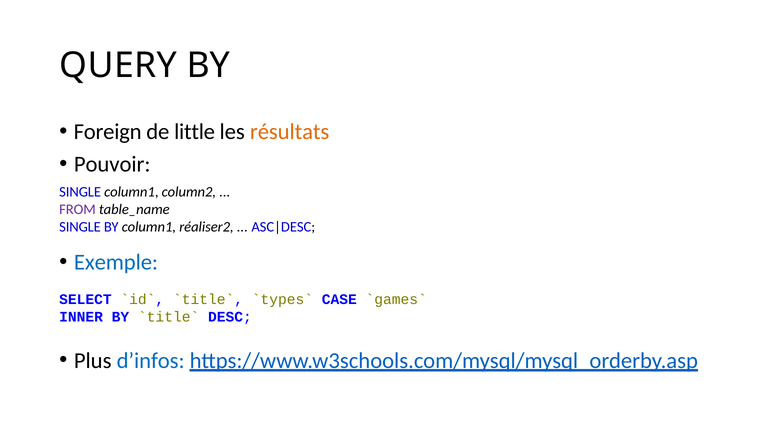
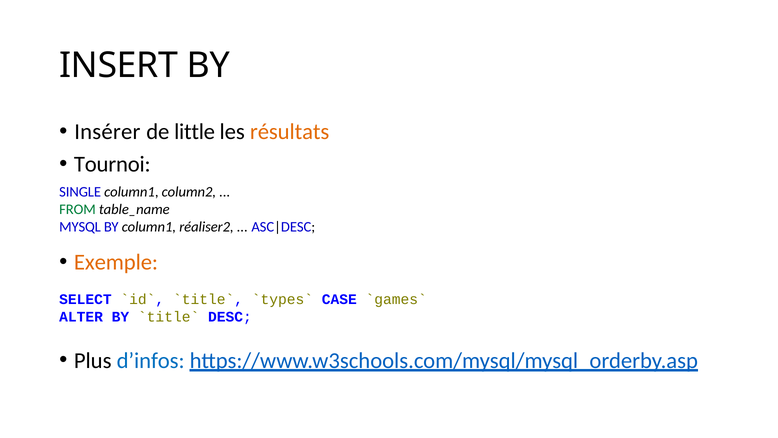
QUERY: QUERY -> INSERT
Foreign: Foreign -> Insérer
Pouvoir: Pouvoir -> Tournoi
FROM colour: purple -> green
SINGLE at (80, 227): SINGLE -> MYSQL
Exemple colour: blue -> orange
INNER: INNER -> ALTER
